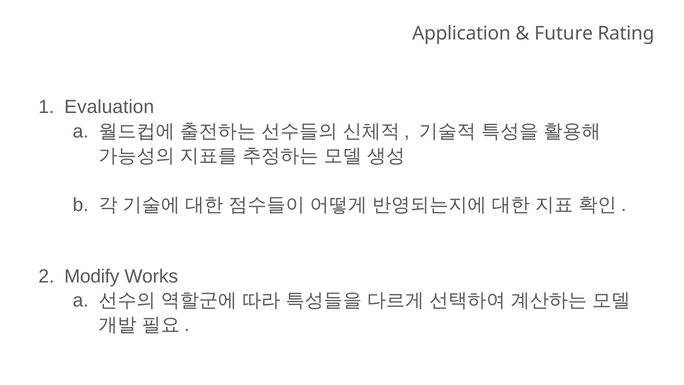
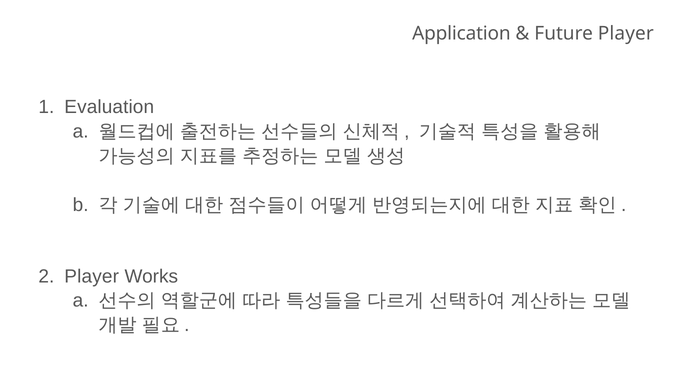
Future Rating: Rating -> Player
Modify at (92, 276): Modify -> Player
